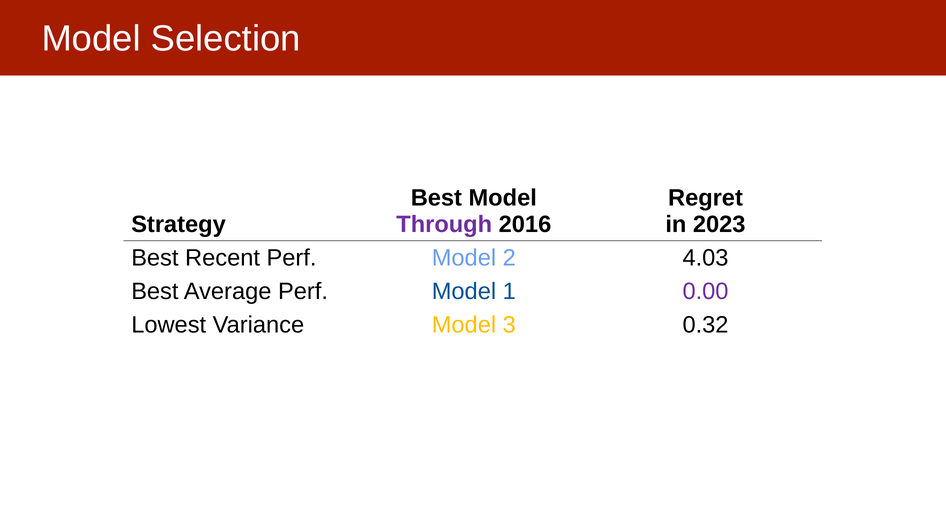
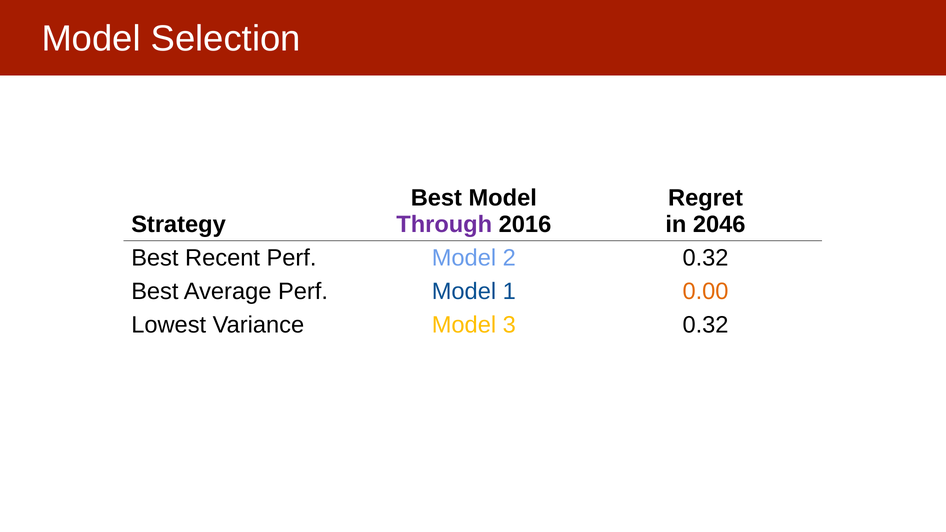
2023: 2023 -> 2046
2 4.03: 4.03 -> 0.32
0.00 colour: purple -> orange
